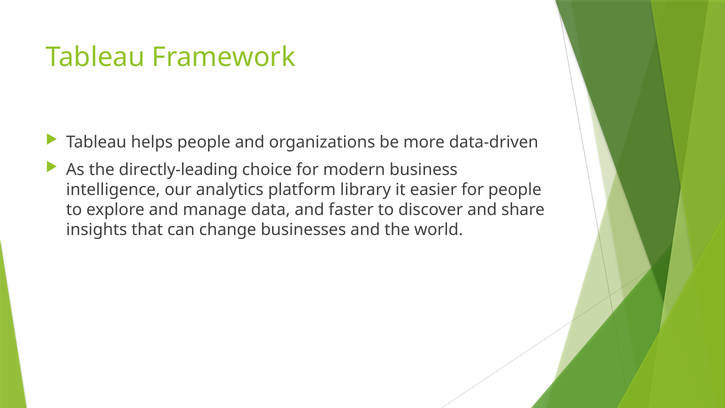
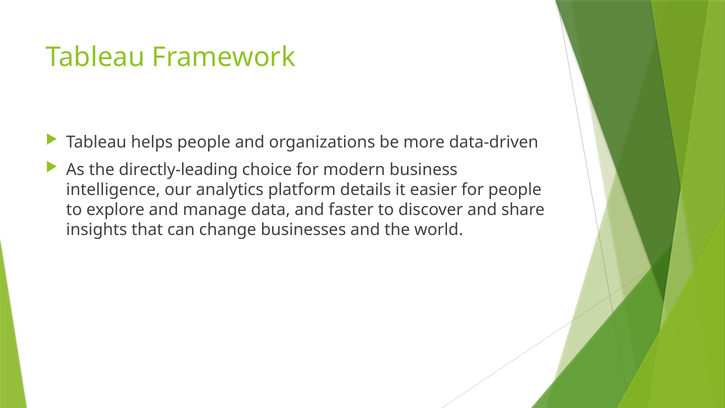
library: library -> details
